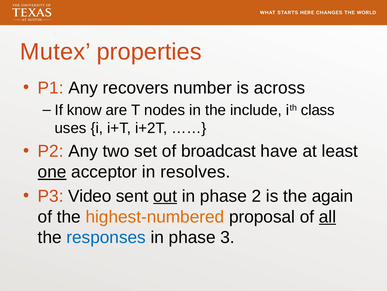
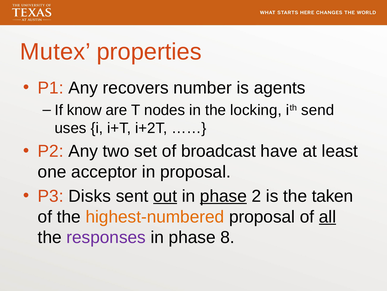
across: across -> agents
include: include -> locking
class: class -> send
one underline: present -> none
in resolves: resolves -> proposal
Video: Video -> Disks
phase at (223, 196) underline: none -> present
again: again -> taken
responses colour: blue -> purple
3: 3 -> 8
